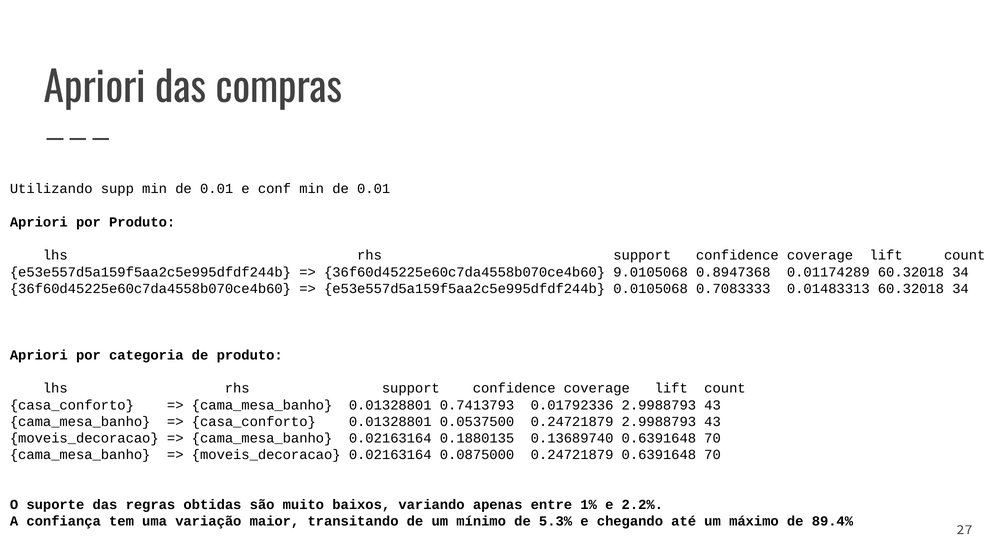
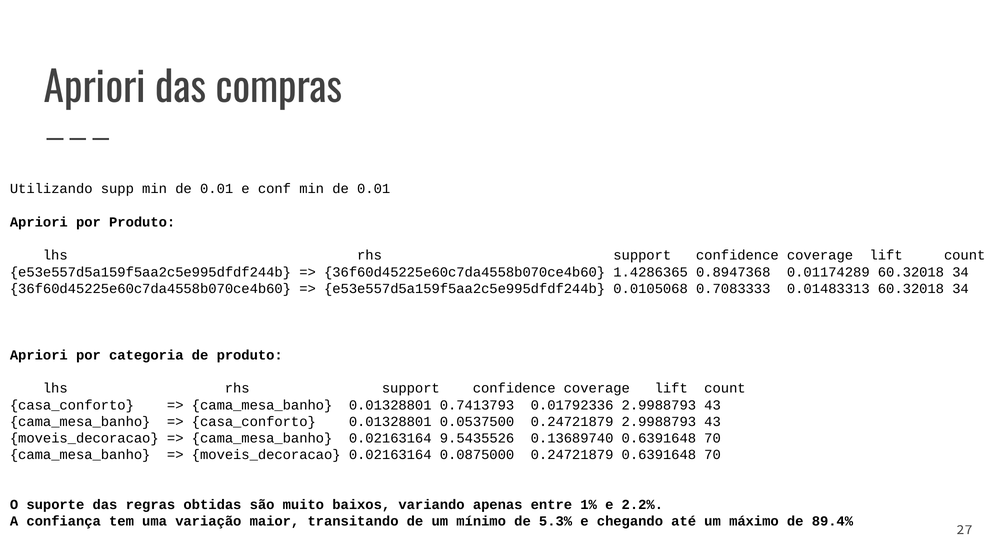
9.0105068: 9.0105068 -> 1.4286365
0.1880135: 0.1880135 -> 9.5435526
